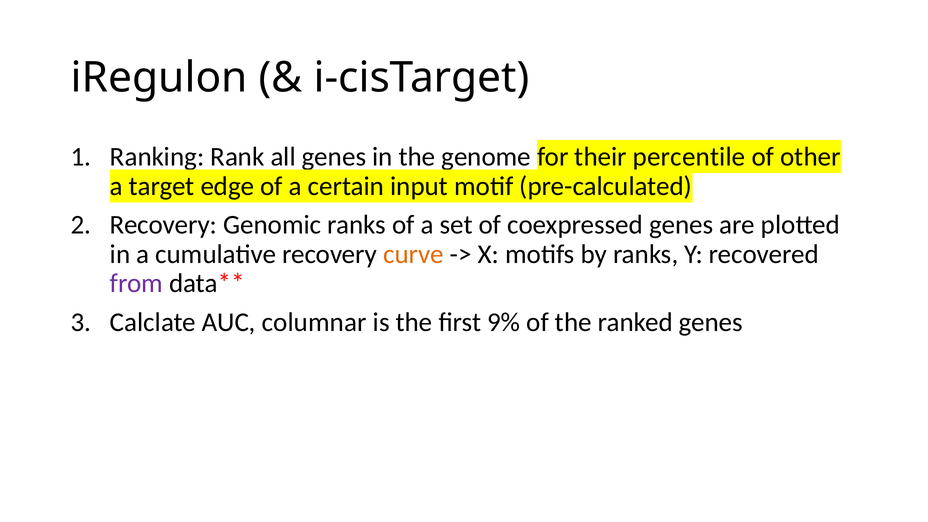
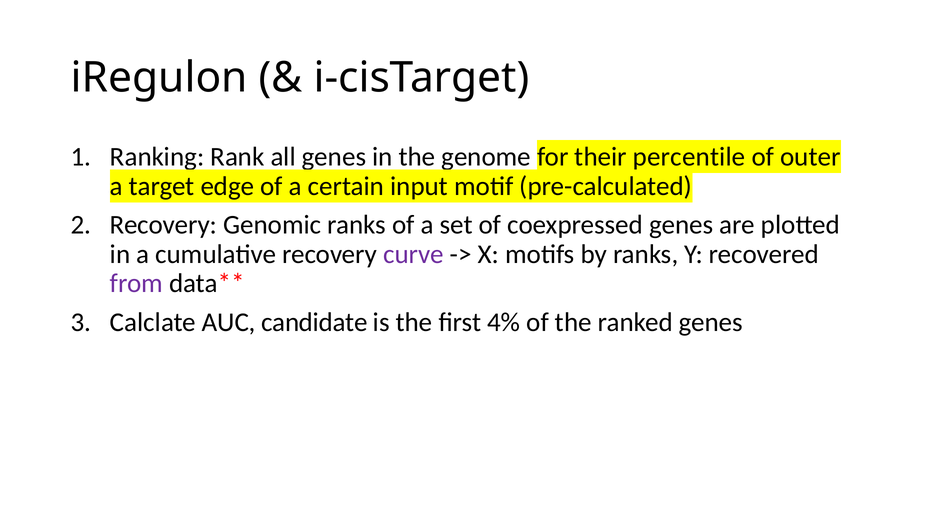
other: other -> outer
curve colour: orange -> purple
columnar: columnar -> candidate
9%: 9% -> 4%
